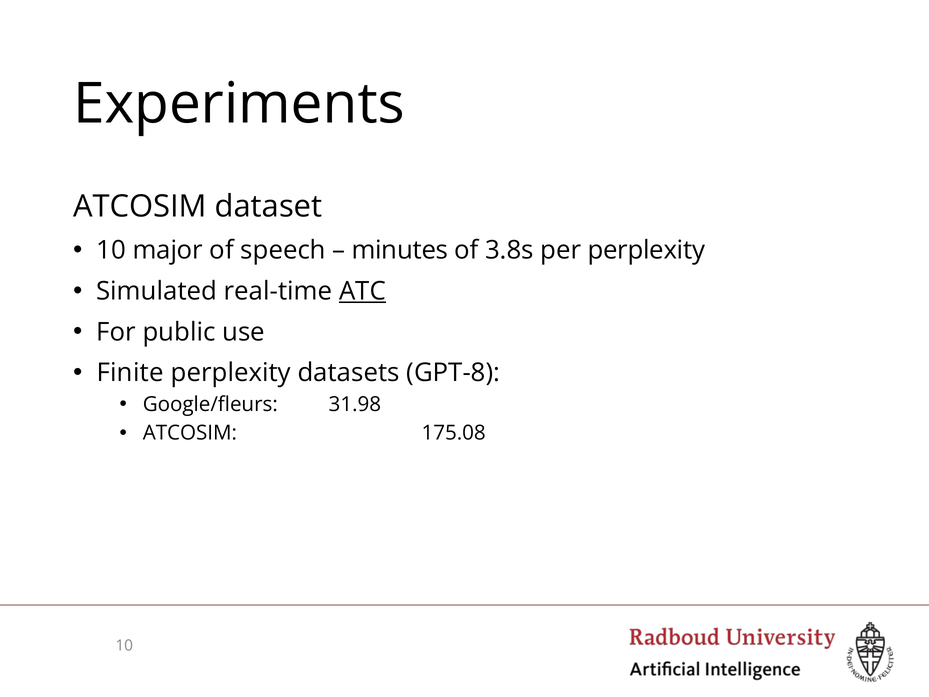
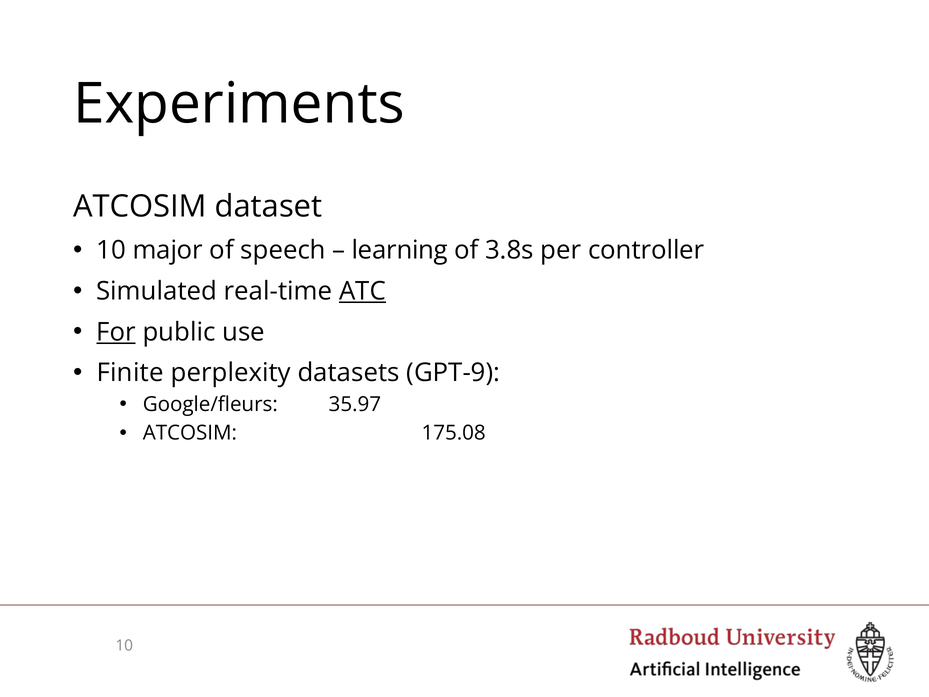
minutes: minutes -> learning
per perplexity: perplexity -> controller
For underline: none -> present
GPT-8: GPT-8 -> GPT-9
31.98: 31.98 -> 35.97
